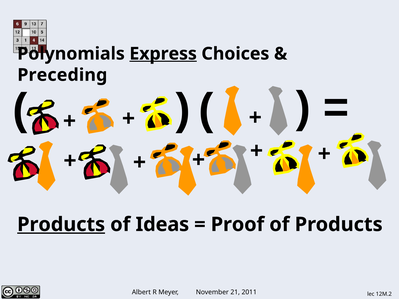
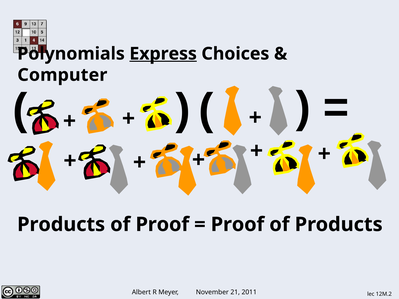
Preceding: Preceding -> Computer
Products at (61, 225) underline: present -> none
of Ideas: Ideas -> Proof
